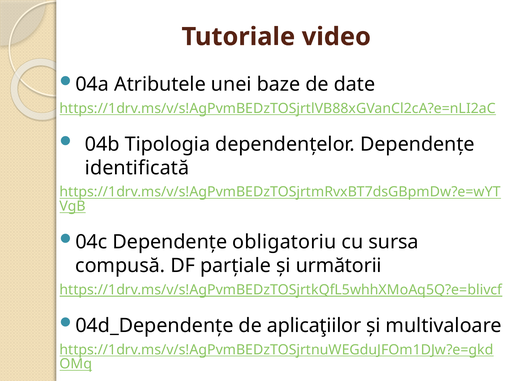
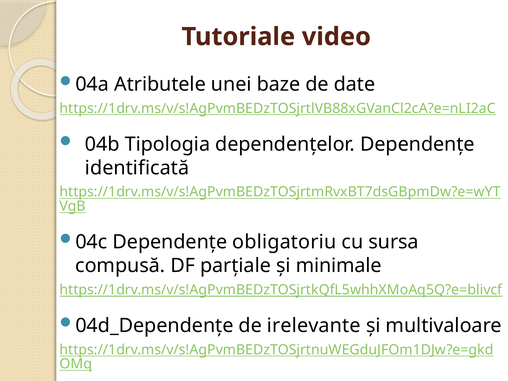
următorii: următorii -> minimale
aplicaţiilor: aplicaţiilor -> irelevante
